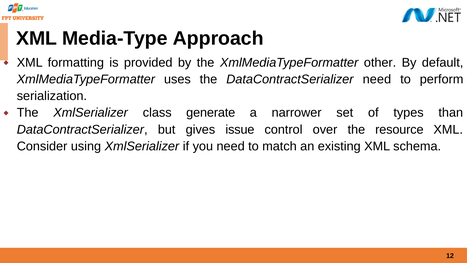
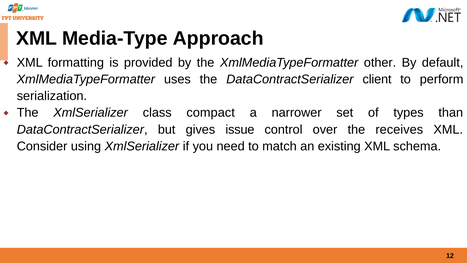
DataContractSerializer need: need -> client
generate: generate -> compact
resource: resource -> receives
